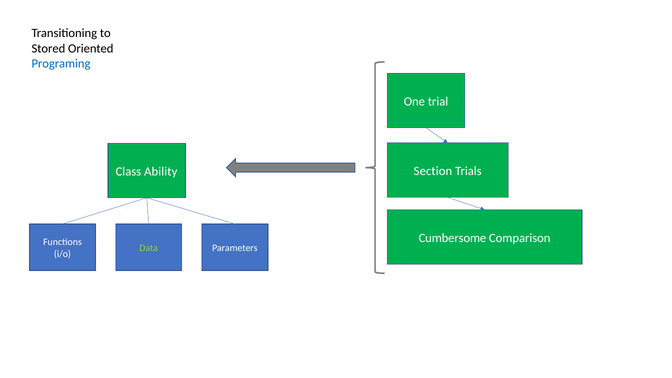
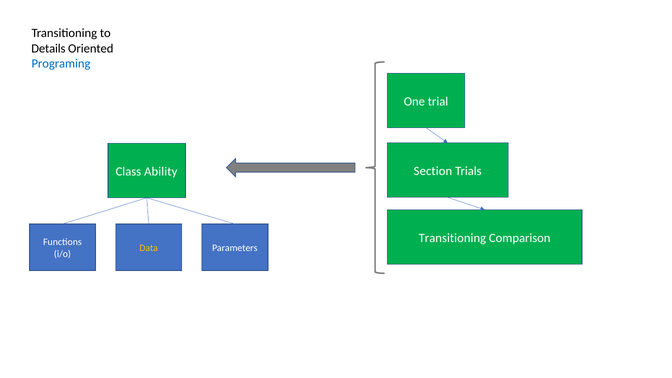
Stored: Stored -> Details
Cumbersome at (452, 238): Cumbersome -> Transitioning
Data colour: light green -> yellow
